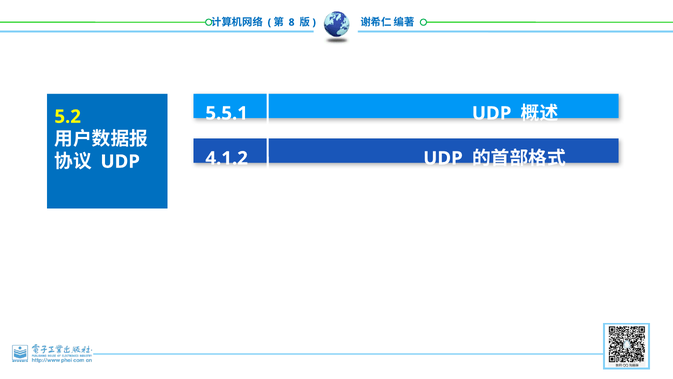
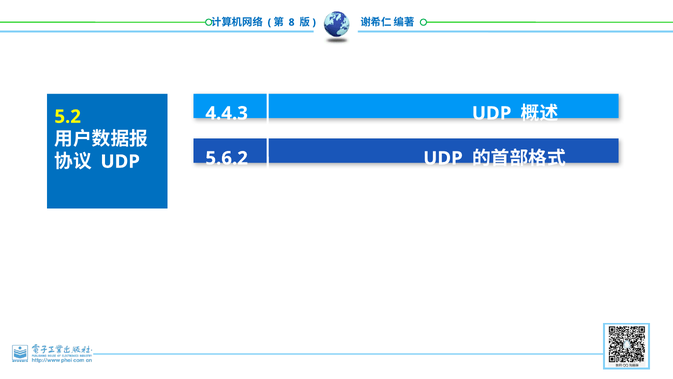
5.5.1: 5.5.1 -> 4.4.3
4.1.2: 4.1.2 -> 5.6.2
